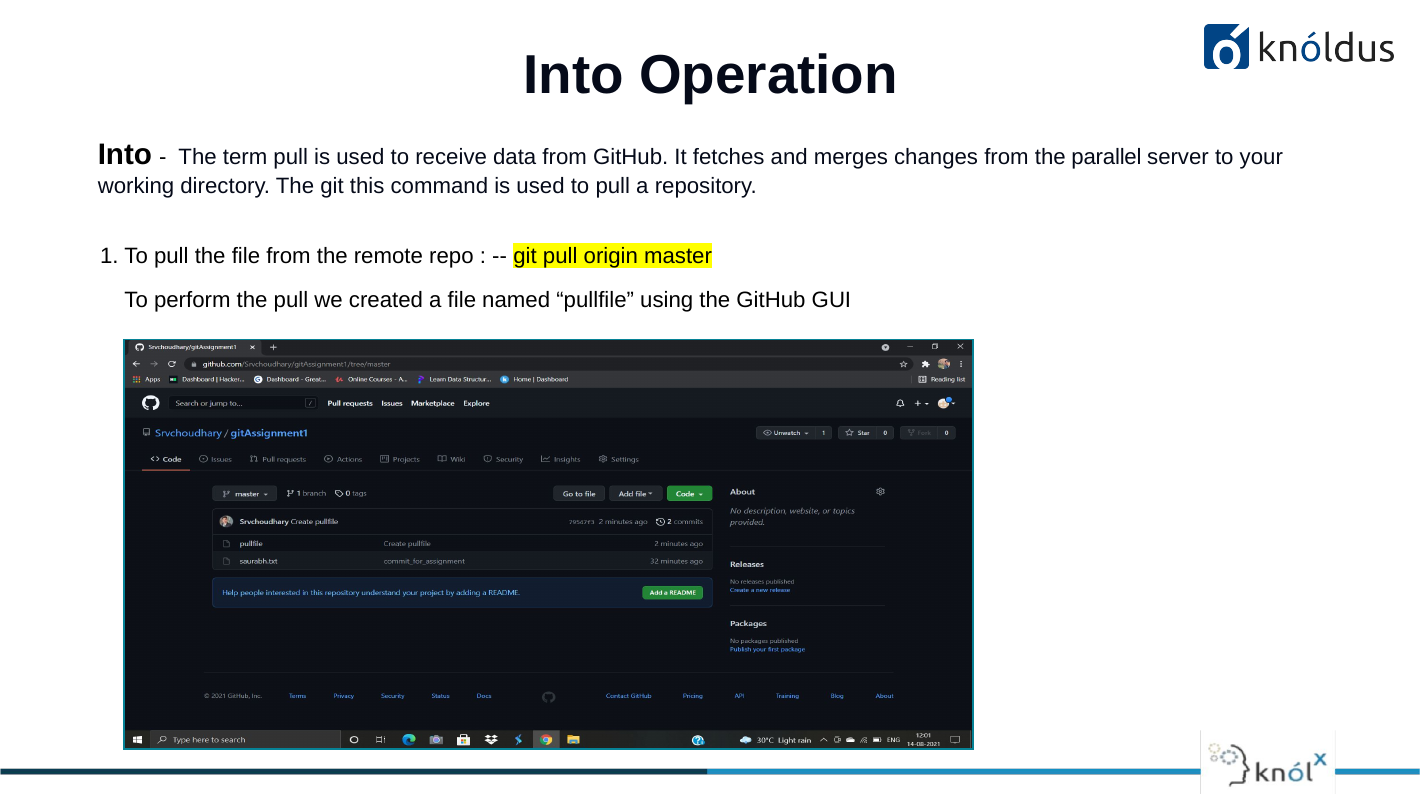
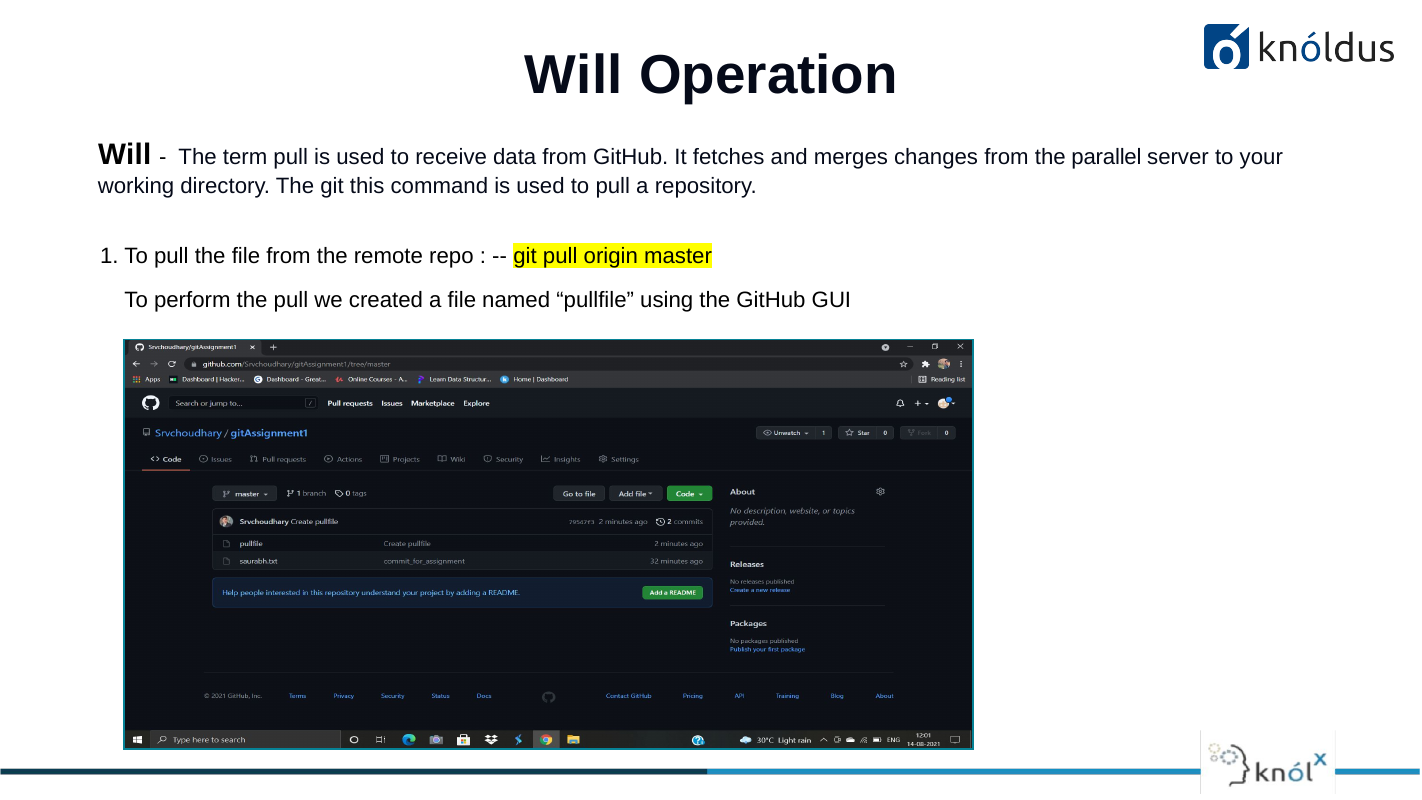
Into at (574, 75): Into -> Will
Into at (125, 155): Into -> Will
